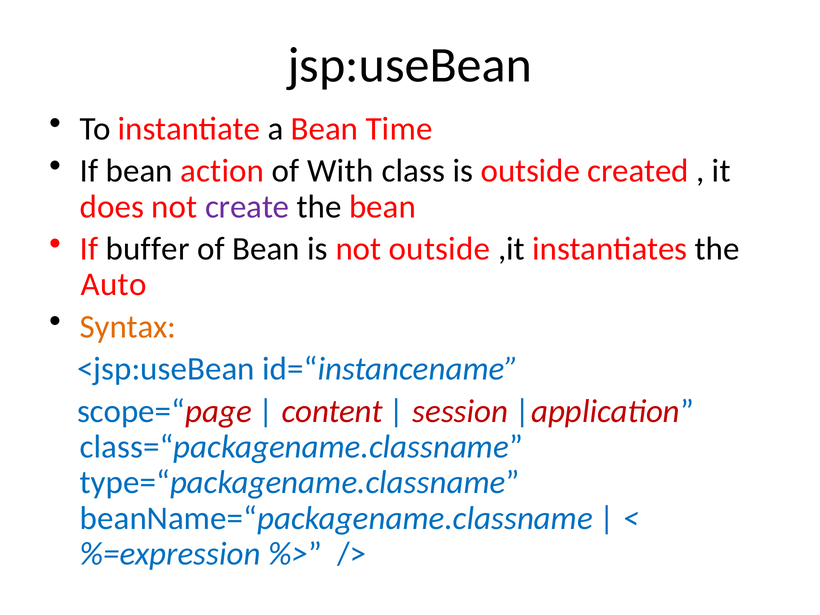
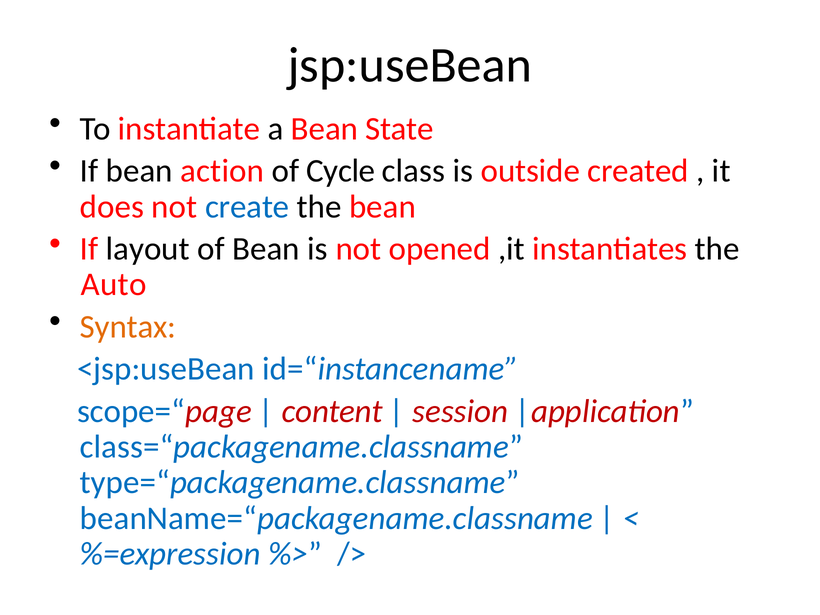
Time: Time -> State
With: With -> Cycle
create colour: purple -> blue
buffer: buffer -> layout
not outside: outside -> opened
